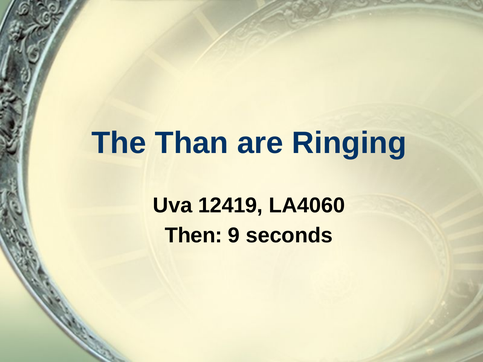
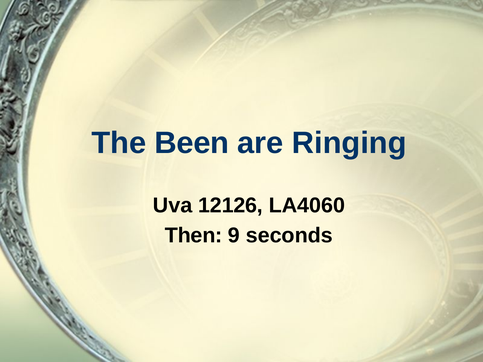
Than: Than -> Been
12419: 12419 -> 12126
